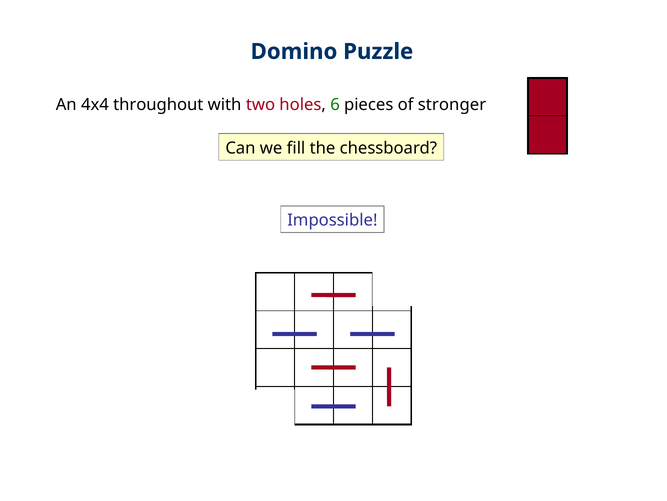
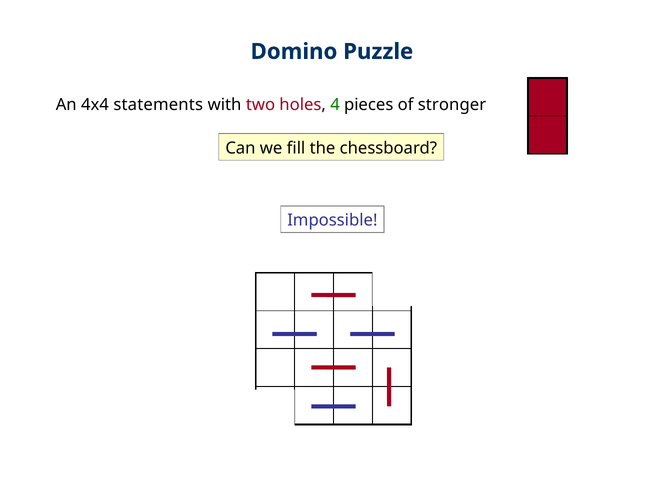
throughout: throughout -> statements
6: 6 -> 4
